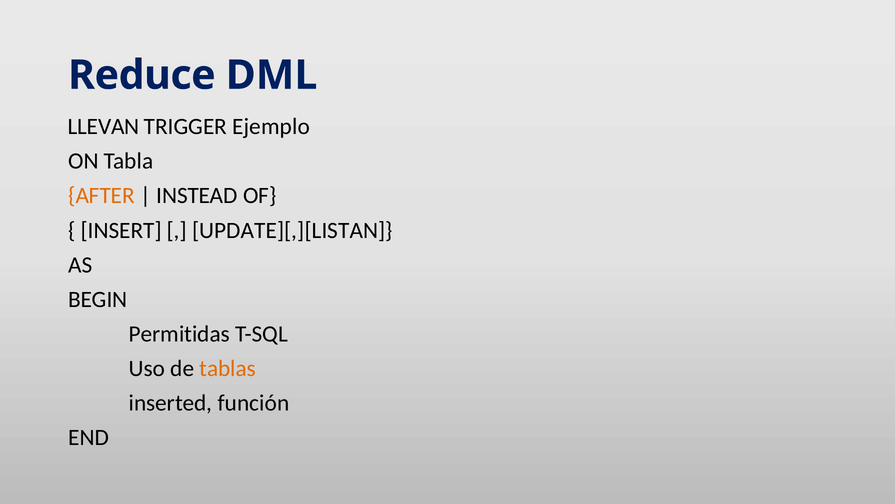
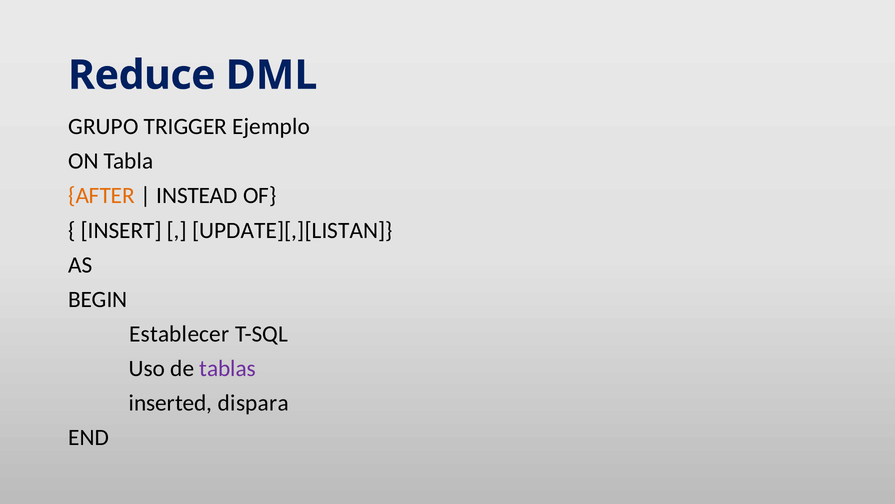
LLEVAN: LLEVAN -> GRUPO
Permitidas: Permitidas -> Establecer
tablas colour: orange -> purple
función: función -> dispara
